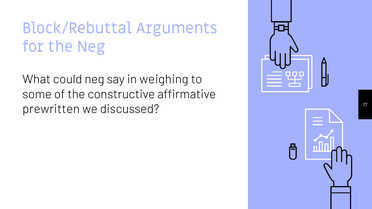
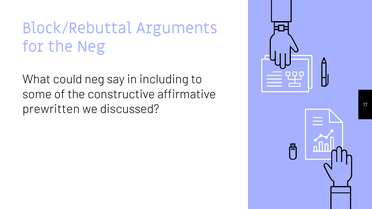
weighing: weighing -> including
